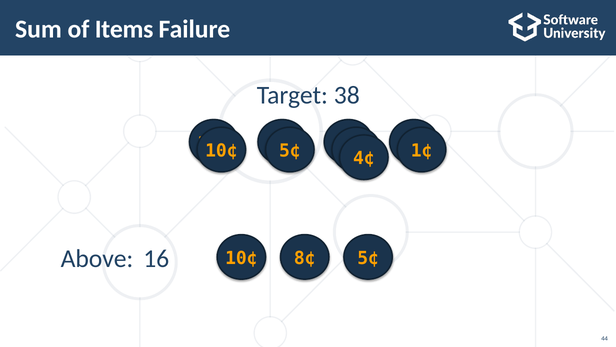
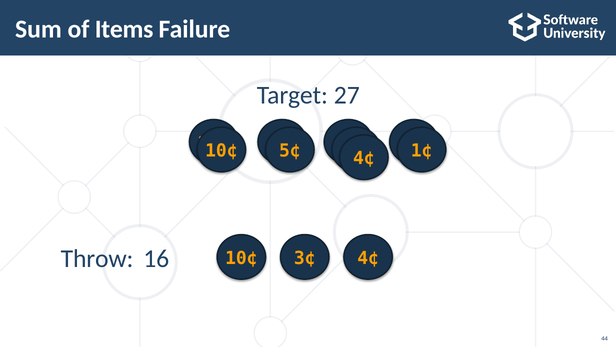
38: 38 -> 27
Above: Above -> Throw
8¢: 8¢ -> 3¢
5¢ at (368, 258): 5¢ -> 4¢
